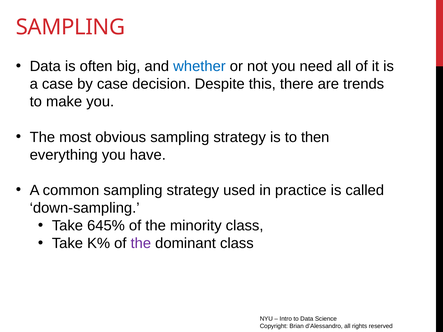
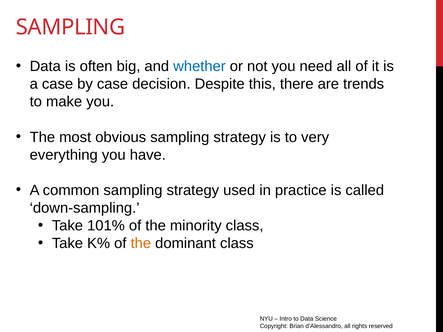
then: then -> very
645%: 645% -> 101%
the at (141, 244) colour: purple -> orange
